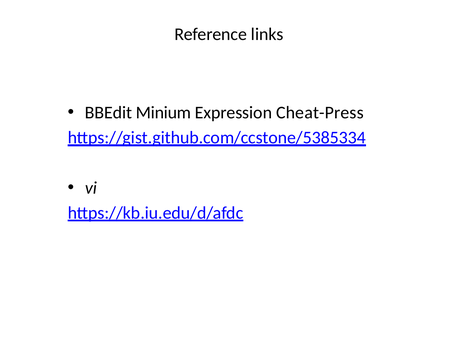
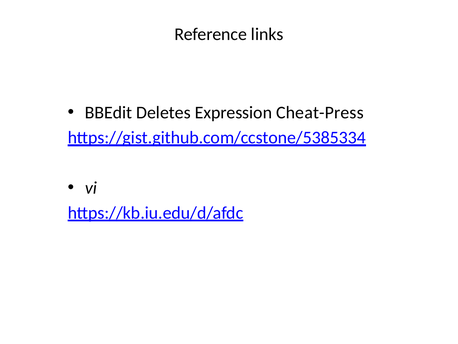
Minium: Minium -> Deletes
